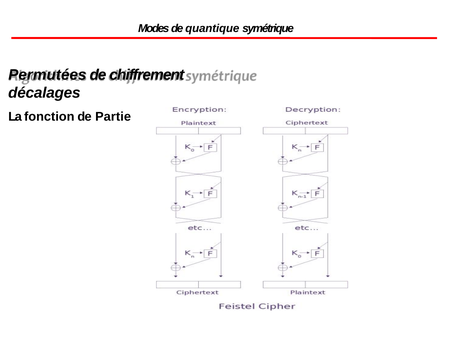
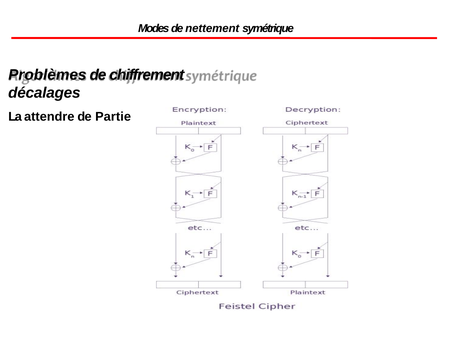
quantique: quantique -> nettement
Permutées: Permutées -> Problèmes
fonction: fonction -> attendre
